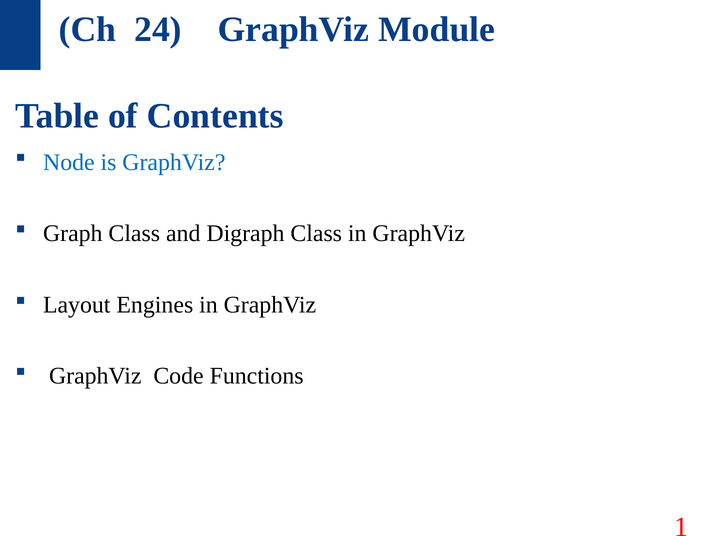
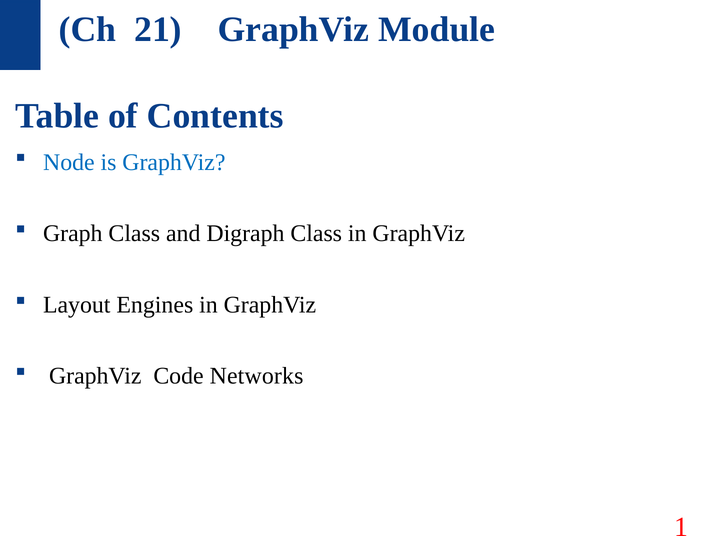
24: 24 -> 21
Functions: Functions -> Networks
